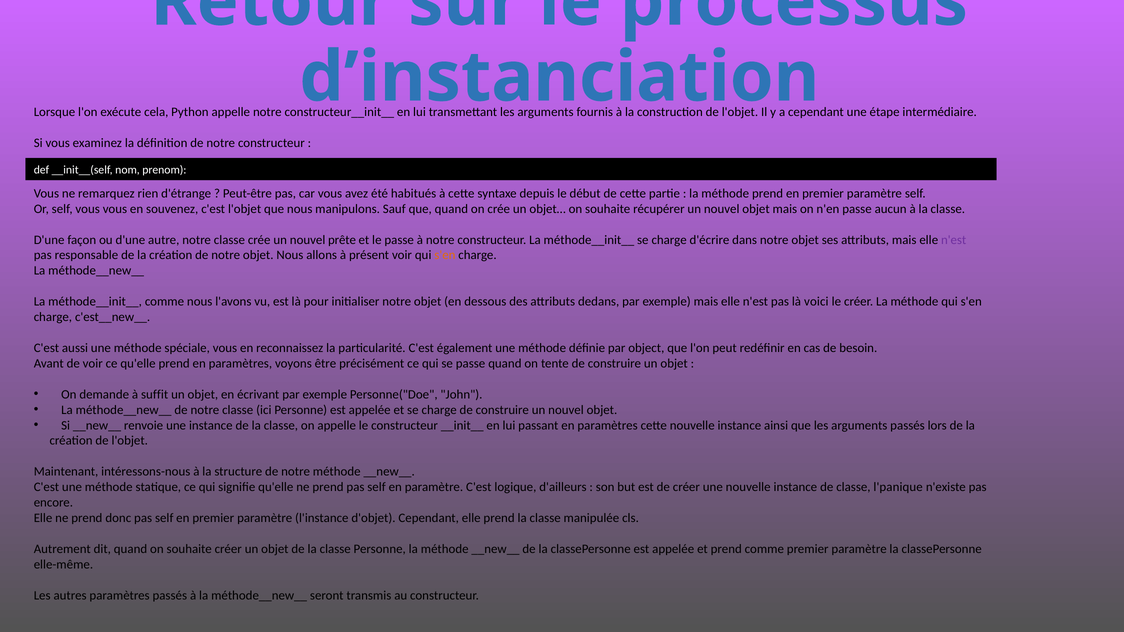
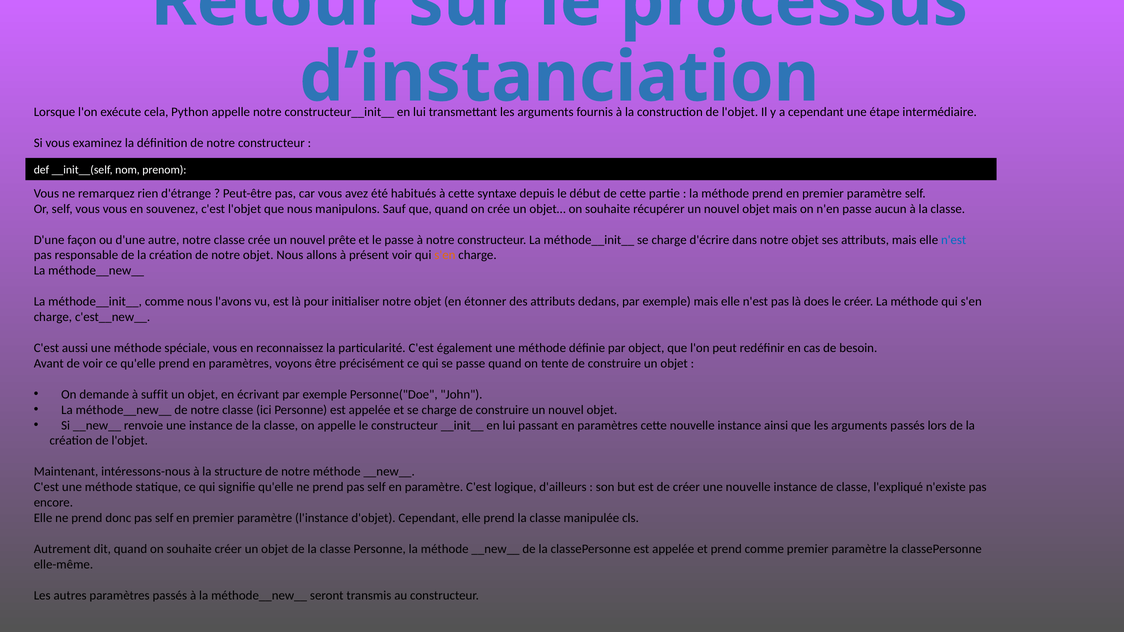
n'est at (954, 240) colour: purple -> blue
dessous: dessous -> étonner
voici: voici -> does
l'panique: l'panique -> l'expliqué
